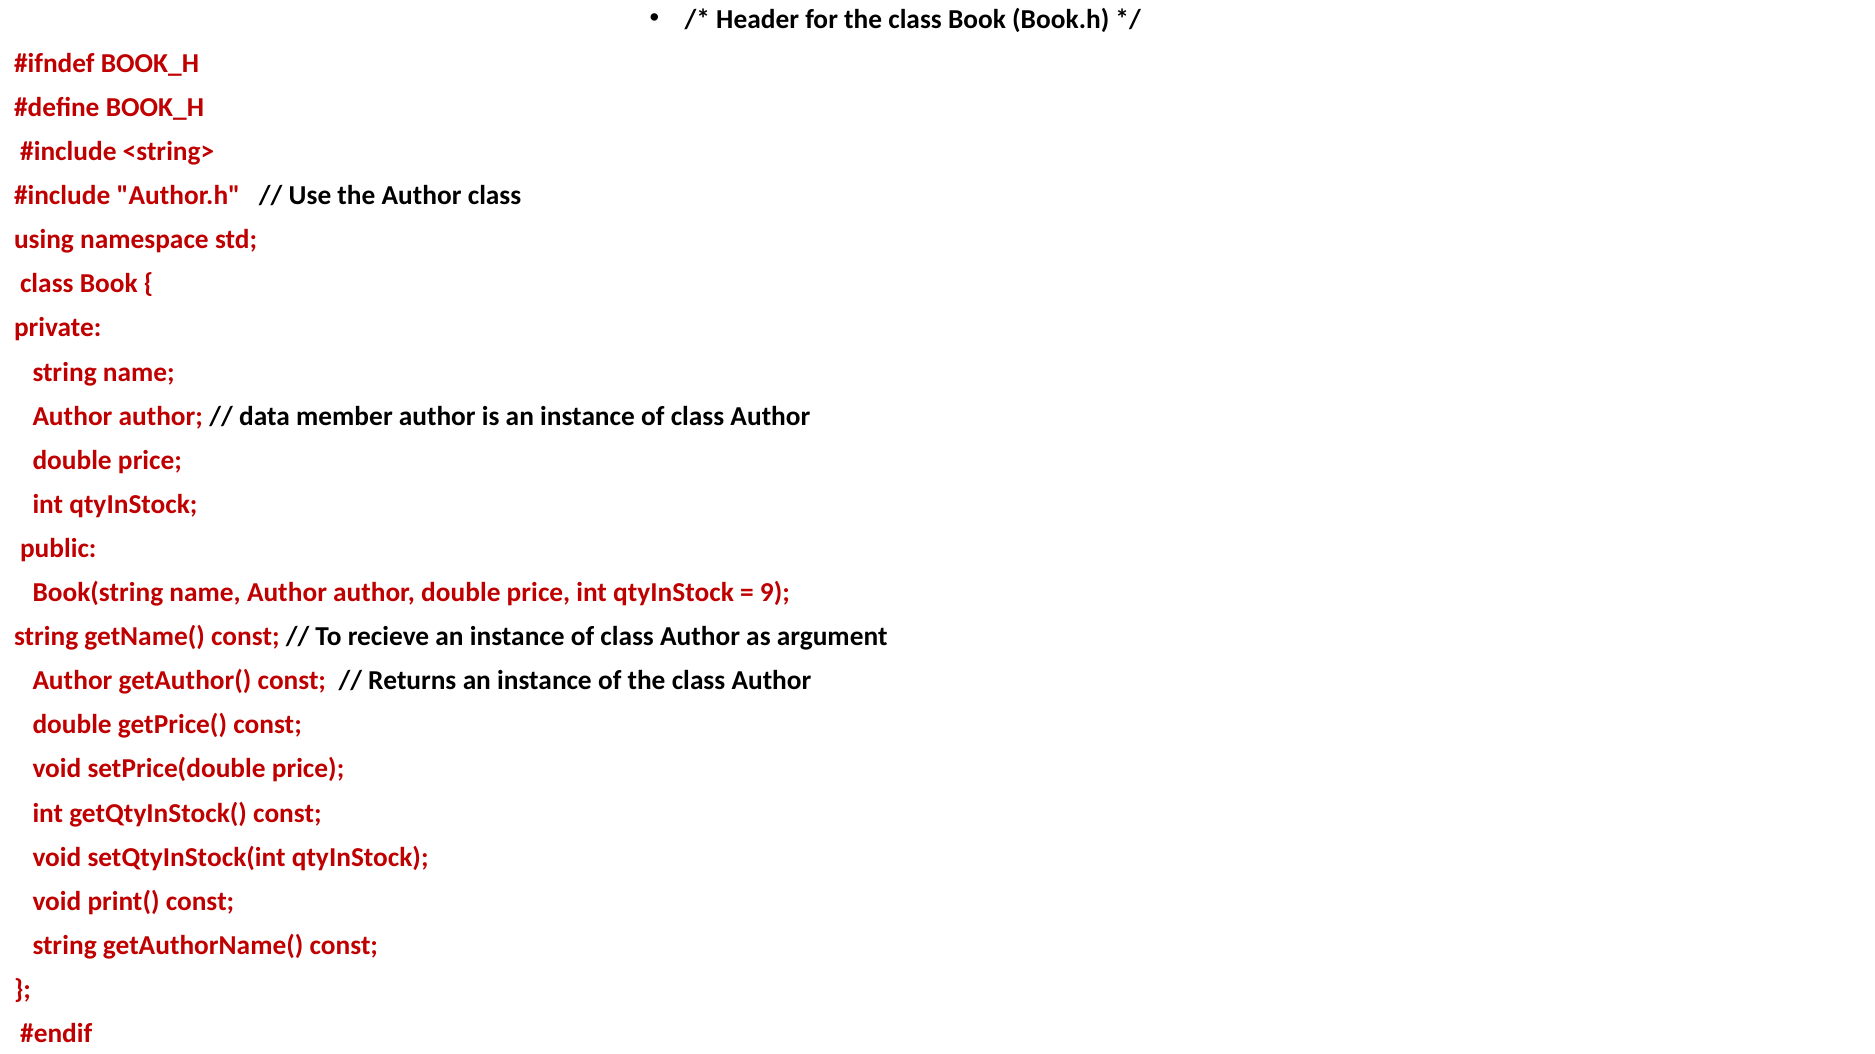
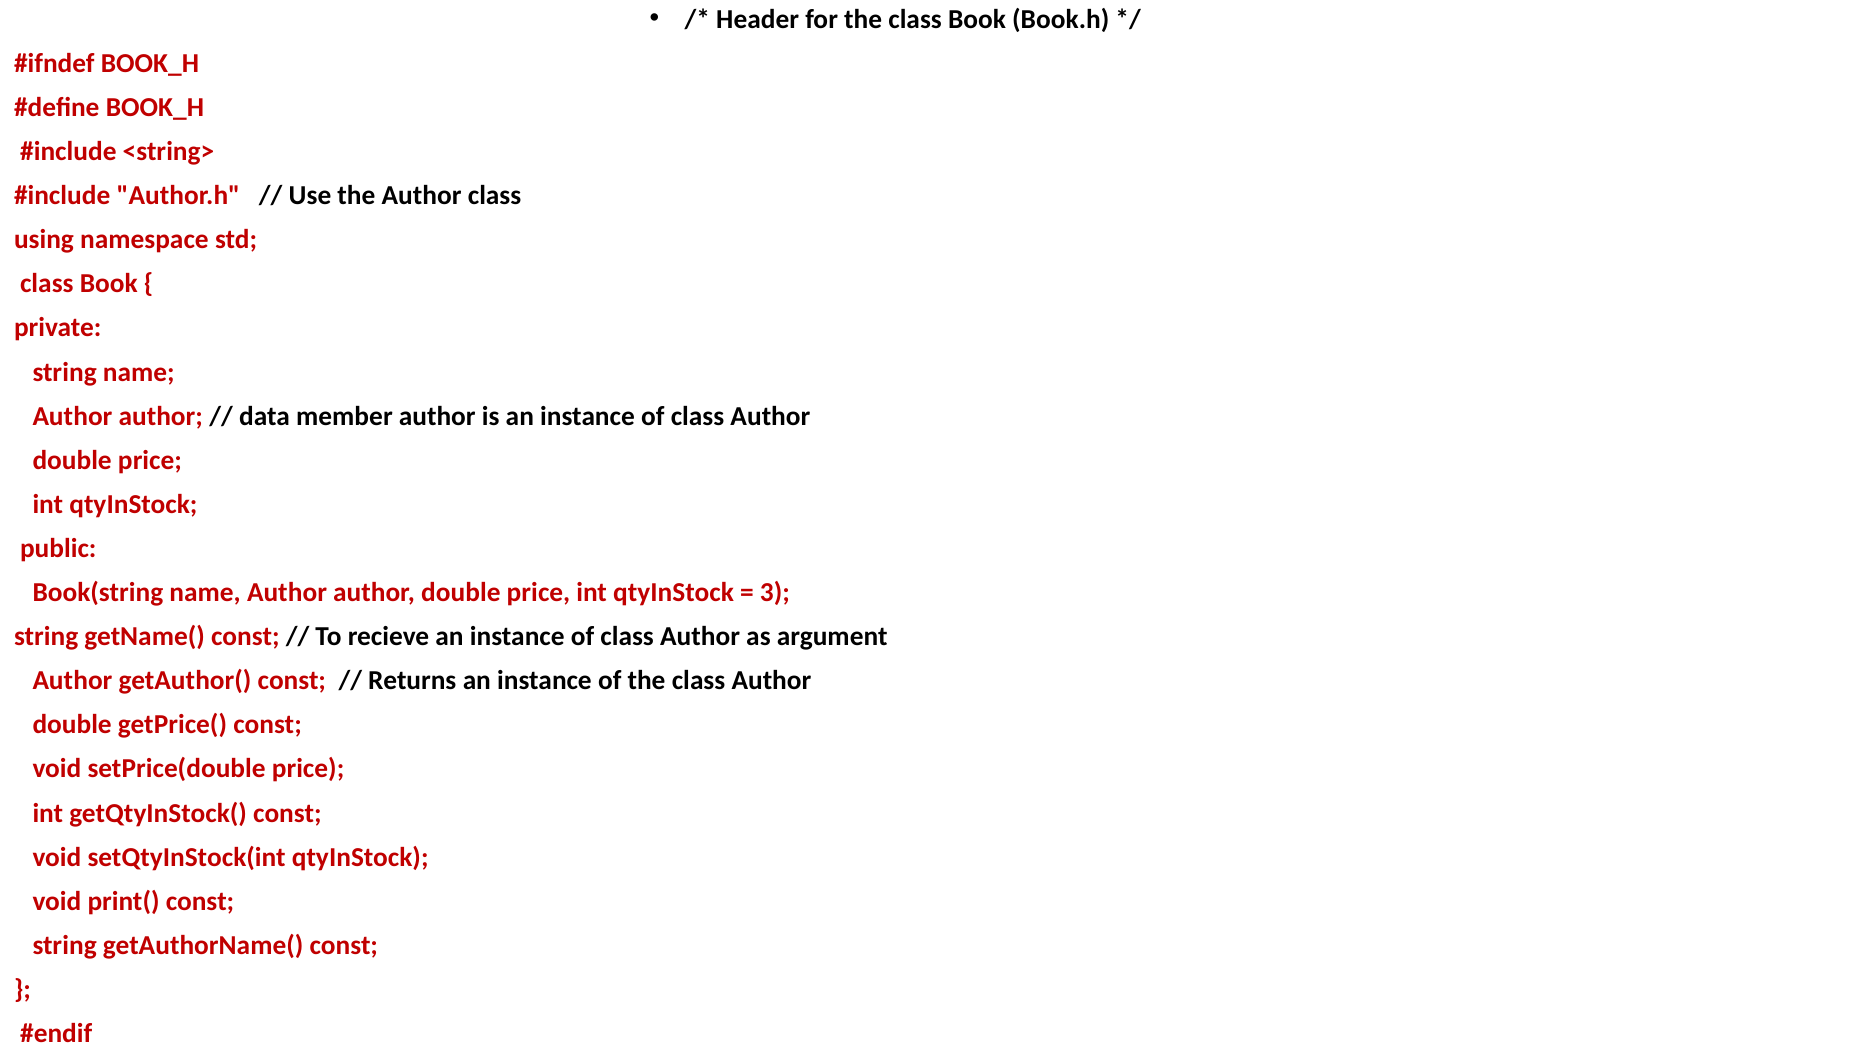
9: 9 -> 3
